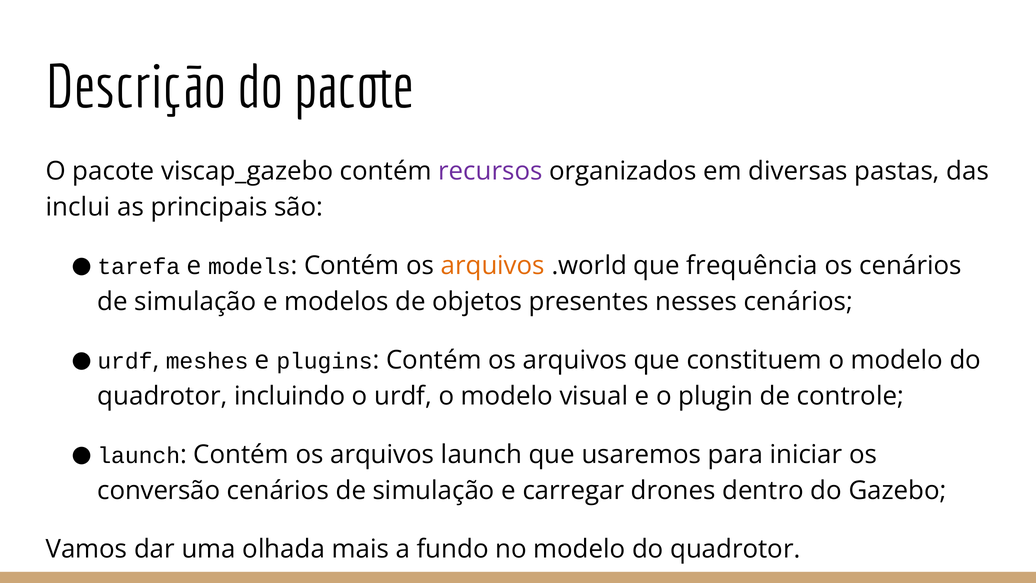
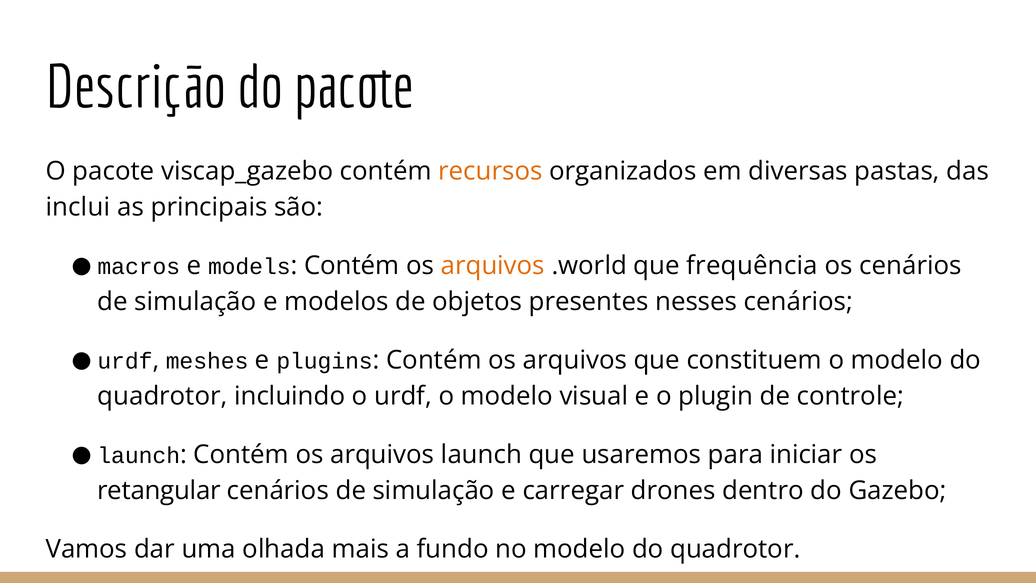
recursos colour: purple -> orange
tarefa: tarefa -> macros
conversão: conversão -> retangular
